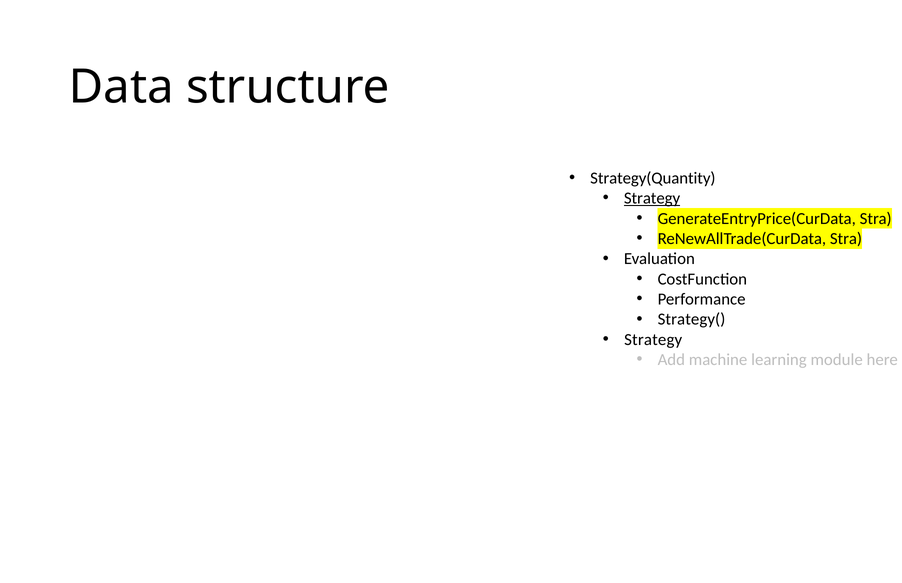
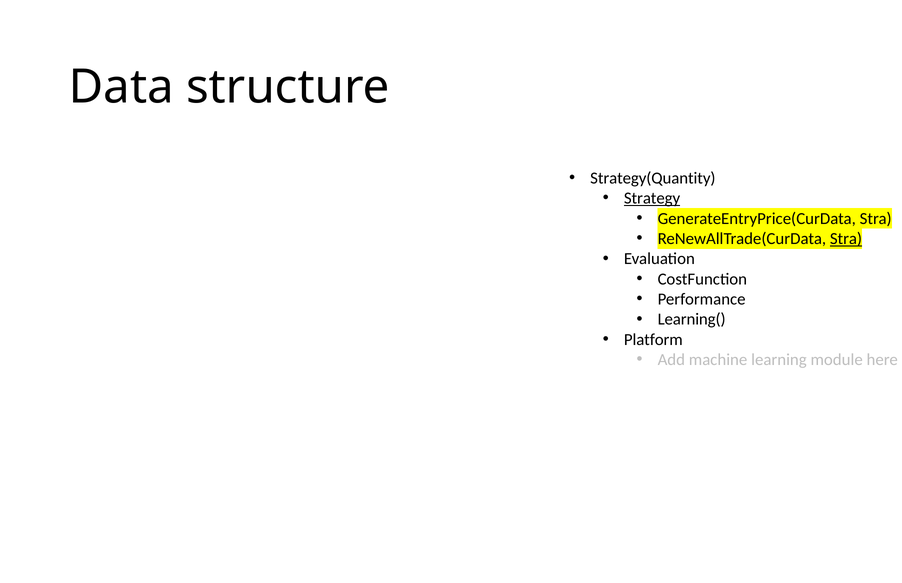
Stra at (846, 239) underline: none -> present
Strategy(: Strategy( -> Learning(
Strategy at (653, 340): Strategy -> Platform
